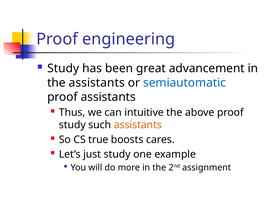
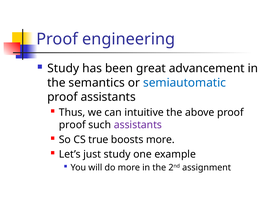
the assistants: assistants -> semantics
study at (72, 124): study -> proof
assistants at (138, 124) colour: orange -> purple
boosts cares: cares -> more
